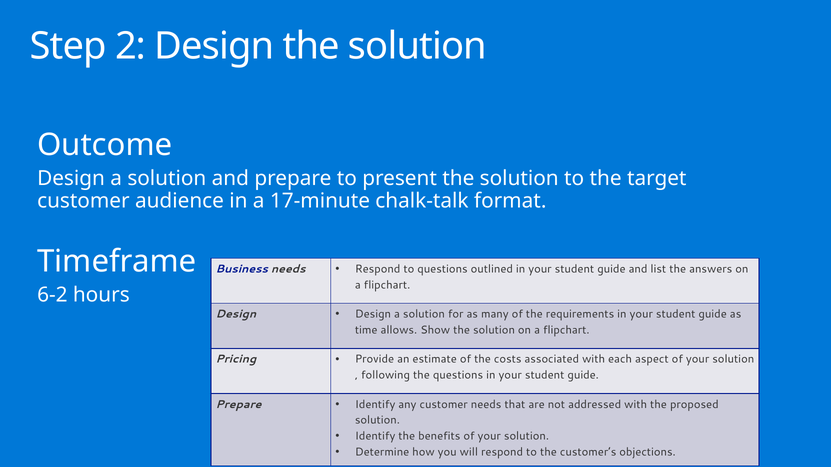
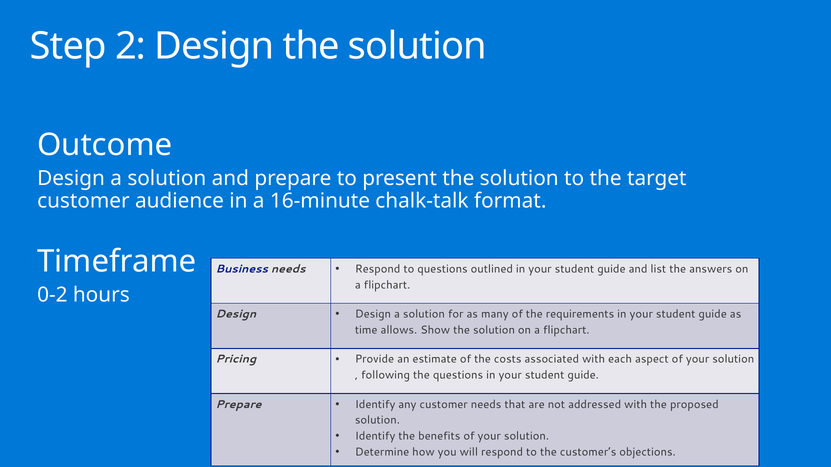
17-minute: 17-minute -> 16-minute
6-2: 6-2 -> 0-2
